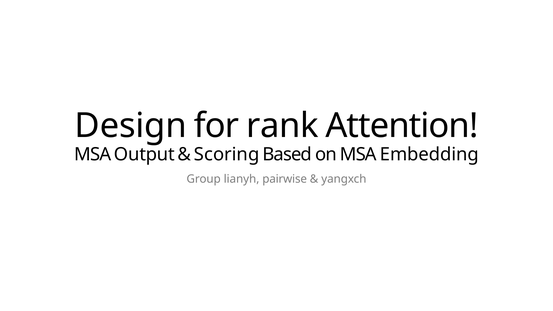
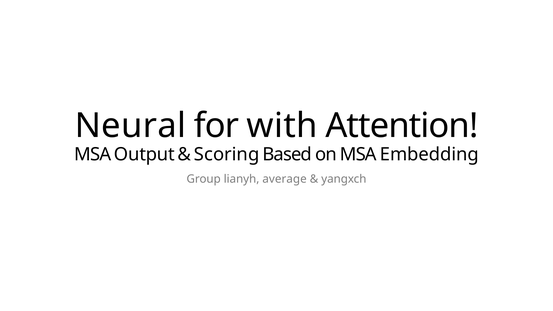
Design: Design -> Neural
rank: rank -> with
pairwise: pairwise -> average
